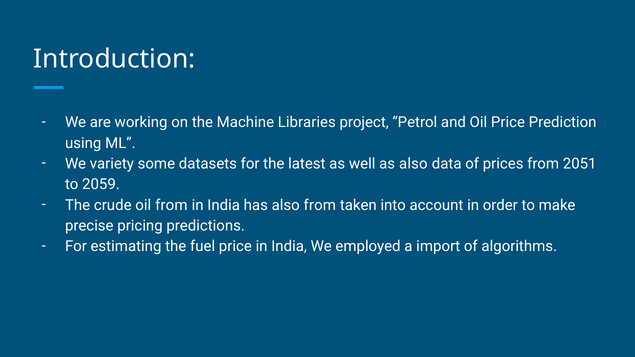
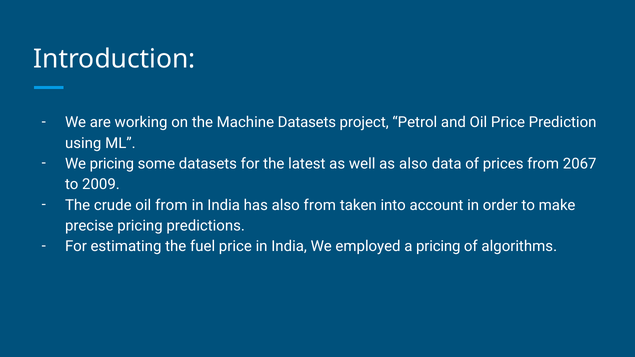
Machine Libraries: Libraries -> Datasets
We variety: variety -> pricing
2051: 2051 -> 2067
2059: 2059 -> 2009
a import: import -> pricing
